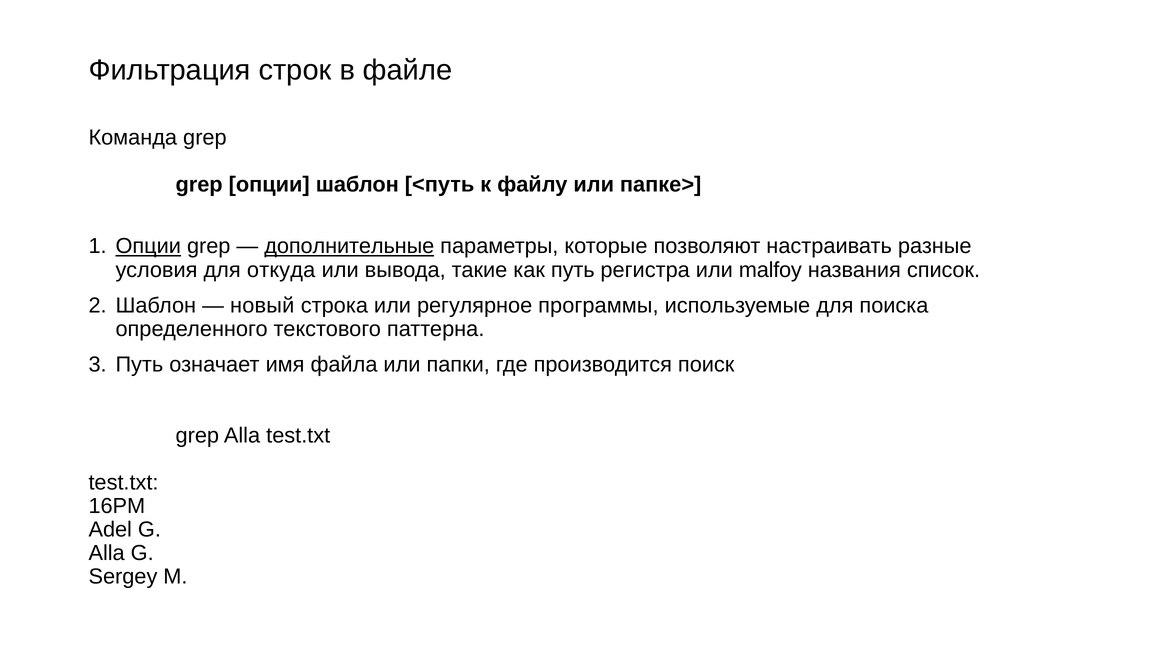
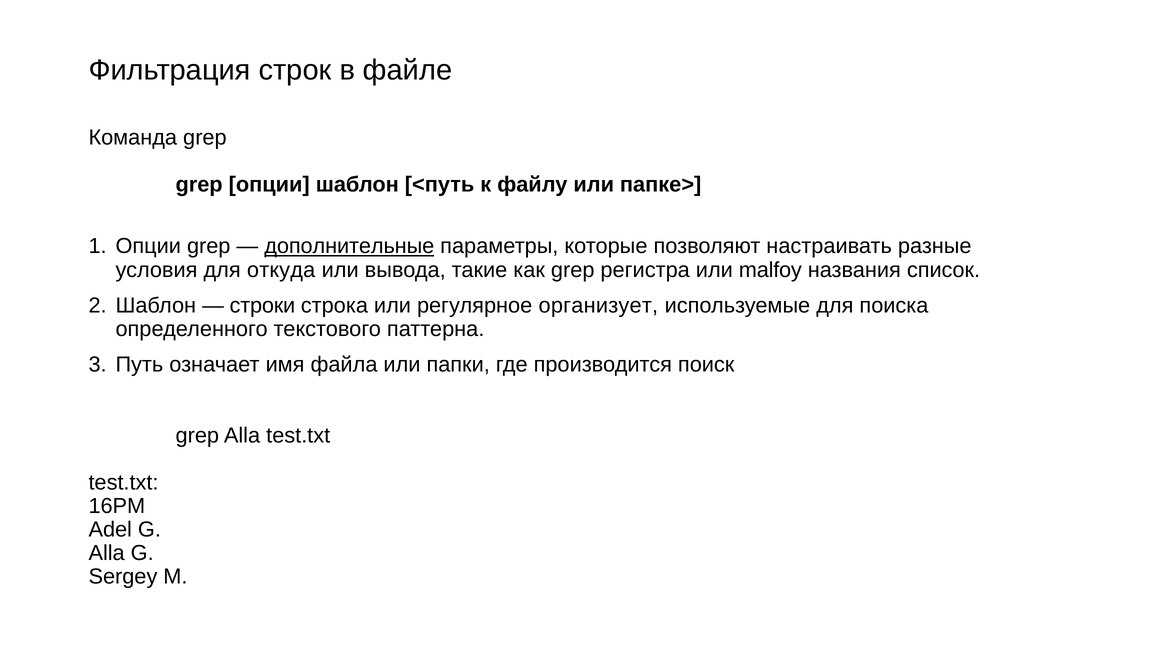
Опции at (148, 246) underline: present -> none
как путь: путь -> grep
новый: новый -> строки
программы: программы -> организует
